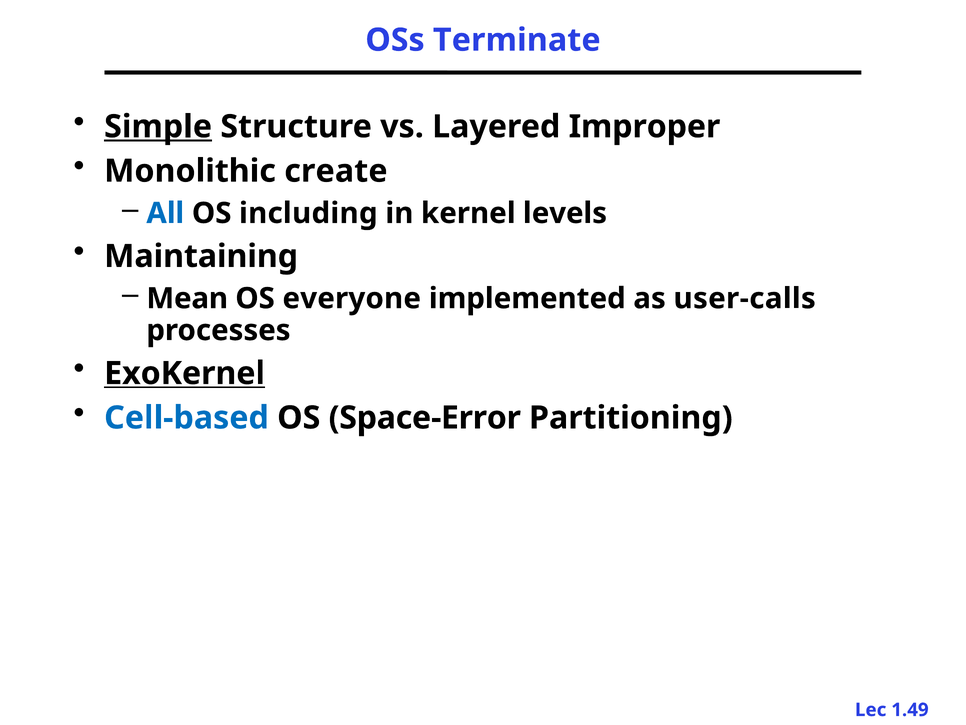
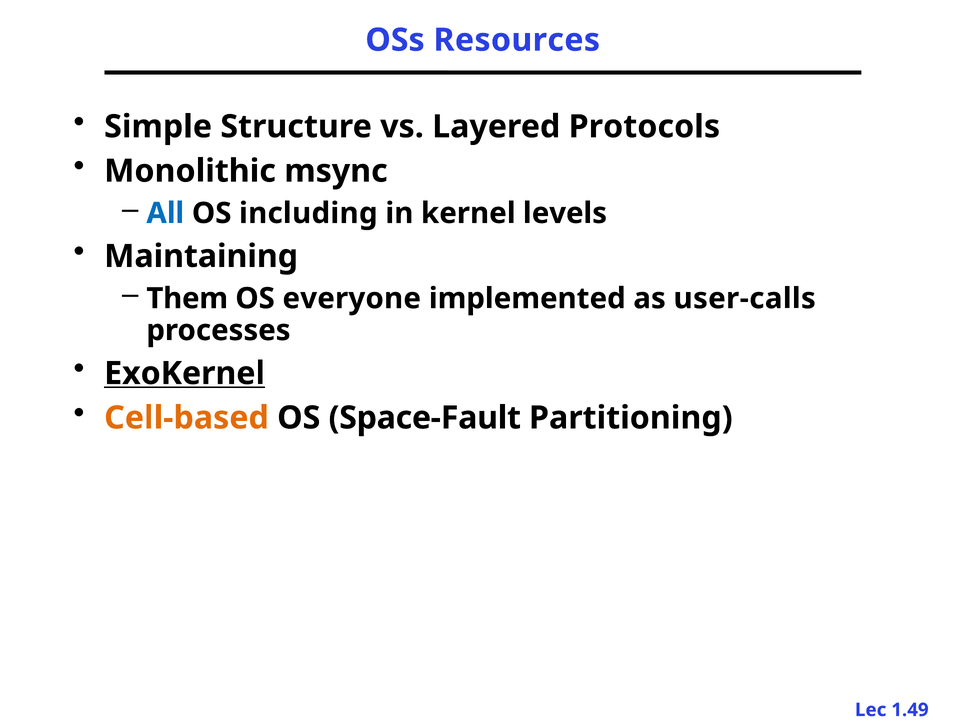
Terminate: Terminate -> Resources
Simple underline: present -> none
Improper: Improper -> Protocols
create: create -> msync
Mean: Mean -> Them
Cell-based colour: blue -> orange
Space-Error: Space-Error -> Space-Fault
